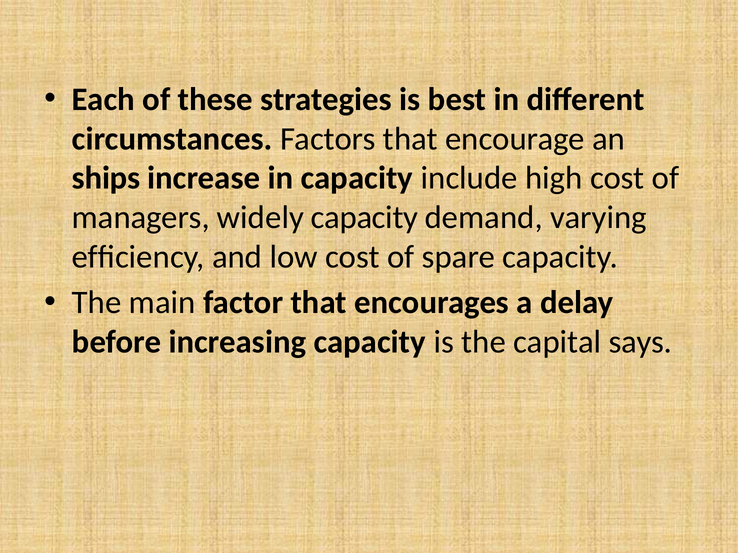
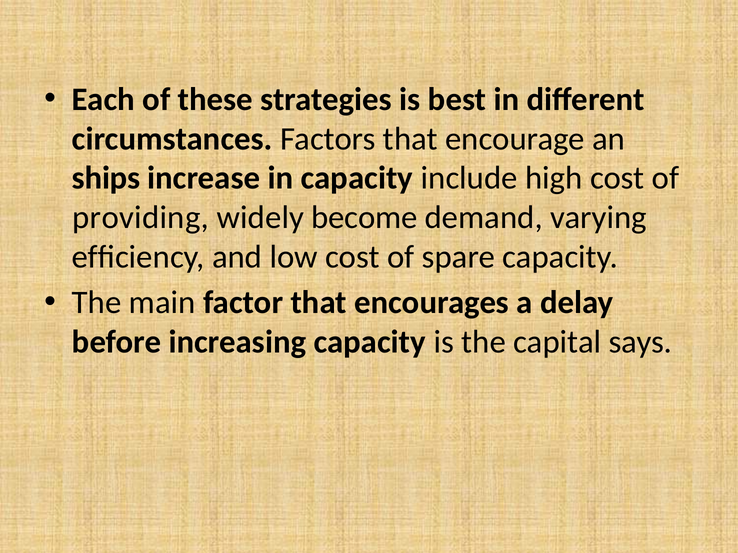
managers: managers -> providing
widely capacity: capacity -> become
